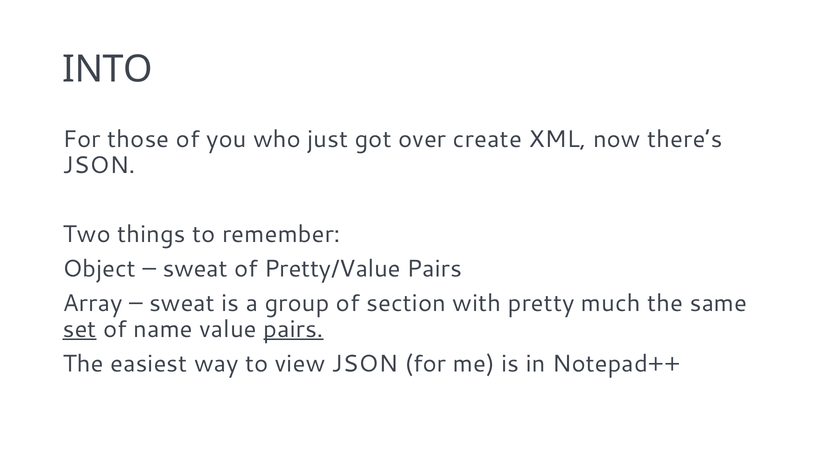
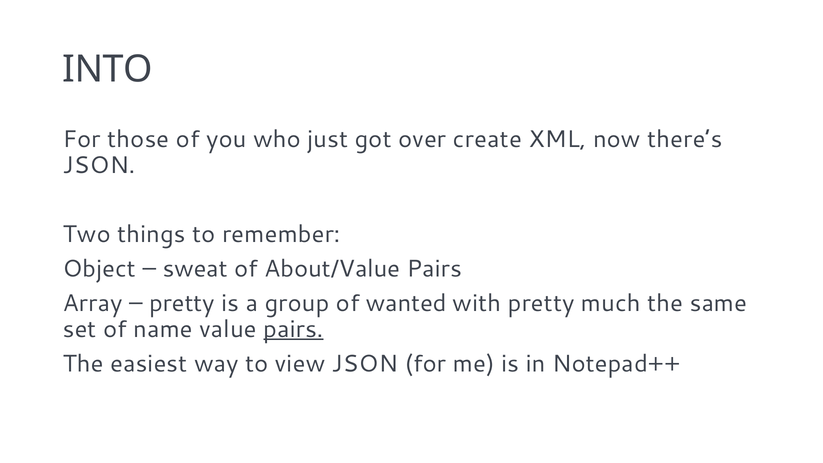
Pretty/Value: Pretty/Value -> About/Value
sweat at (182, 303): sweat -> pretty
section: section -> wanted
set underline: present -> none
